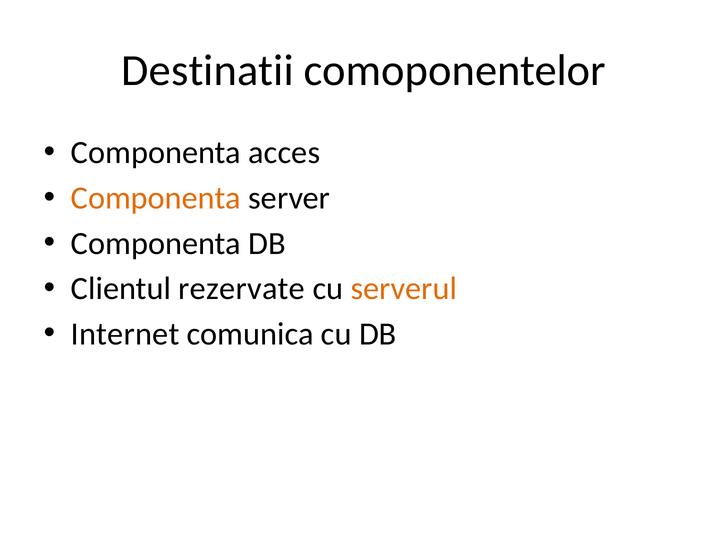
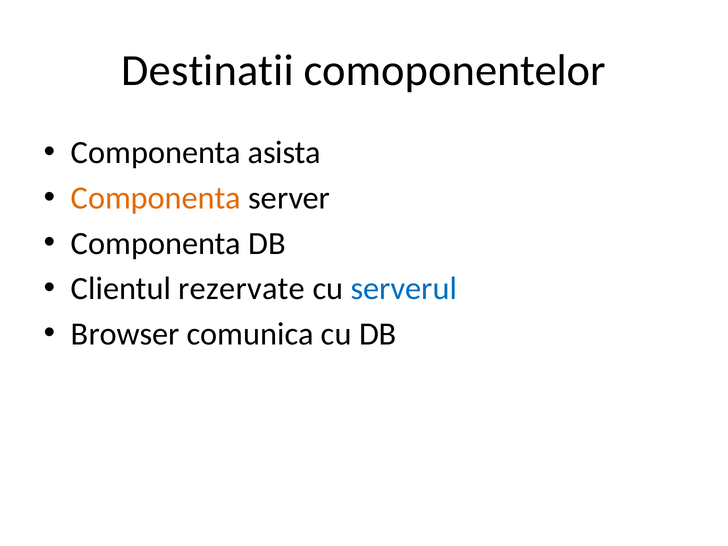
acces: acces -> asista
serverul colour: orange -> blue
Internet: Internet -> Browser
